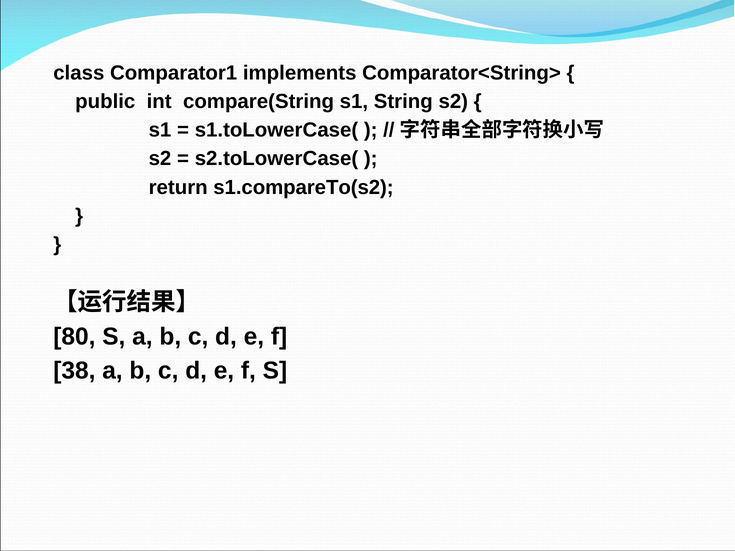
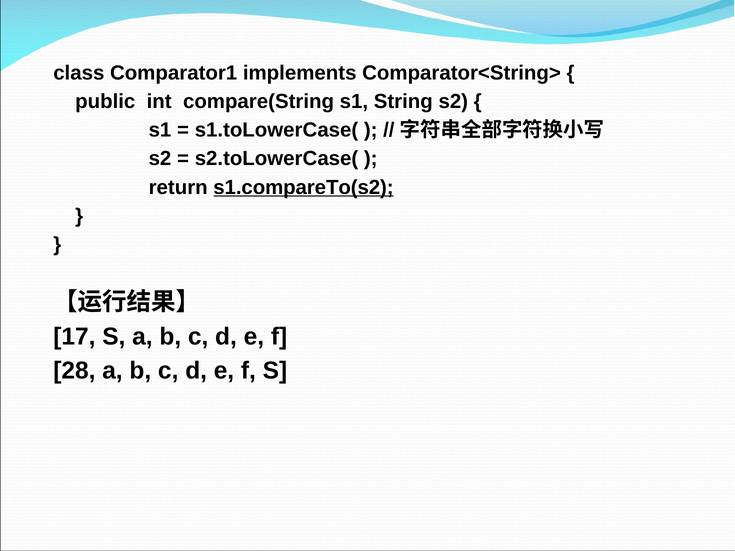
s1.compareTo(s2 underline: none -> present
80: 80 -> 17
38: 38 -> 28
